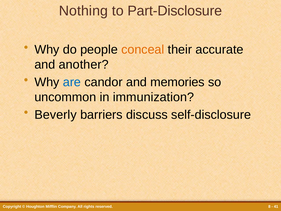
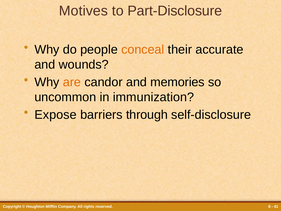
Nothing: Nothing -> Motives
another: another -> wounds
are colour: blue -> orange
Beverly: Beverly -> Expose
discuss: discuss -> through
